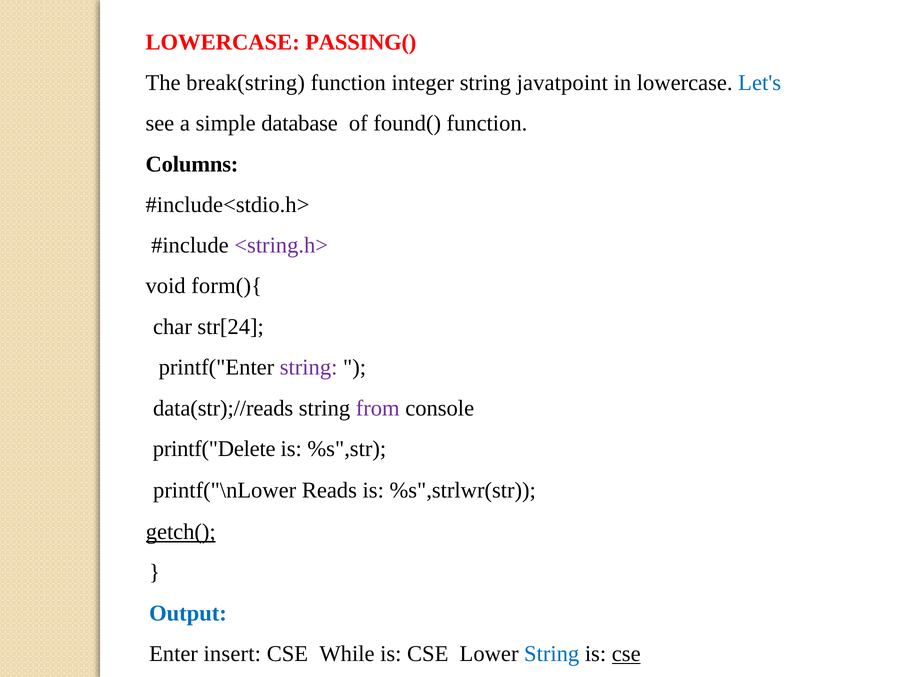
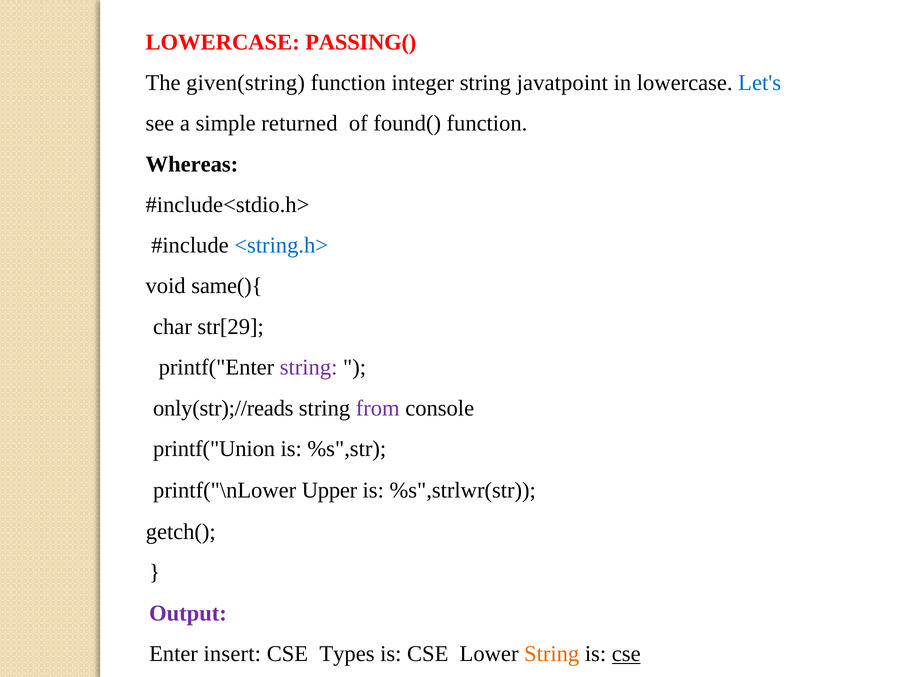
break(string: break(string -> given(string
database: database -> returned
Columns: Columns -> Whereas
<string.h> colour: purple -> blue
form(){: form(){ -> same(){
str[24: str[24 -> str[29
data(str);//reads: data(str);//reads -> only(str);//reads
printf("Delete: printf("Delete -> printf("Union
Reads: Reads -> Upper
getch( underline: present -> none
Output colour: blue -> purple
While: While -> Types
String at (552, 654) colour: blue -> orange
